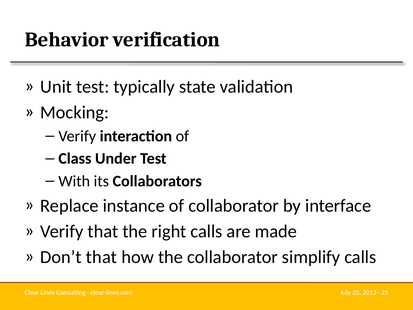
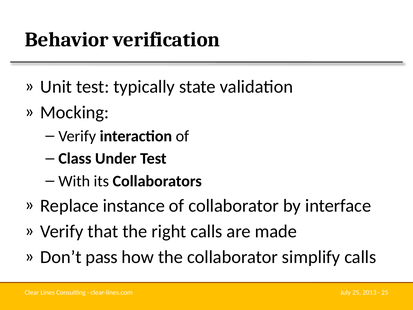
Don’t that: that -> pass
